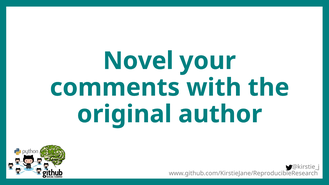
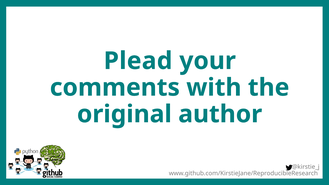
Novel: Novel -> Plead
